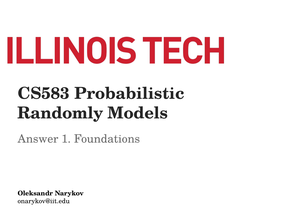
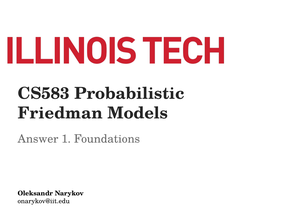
Randomly: Randomly -> Friedman
